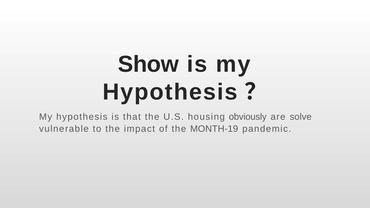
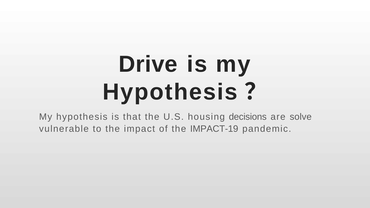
Show: Show -> Drive
obviously: obviously -> decisions
MONTH-19: MONTH-19 -> IMPACT-19
